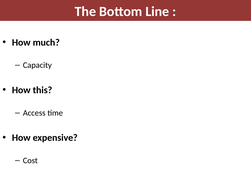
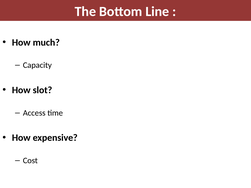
this: this -> slot
